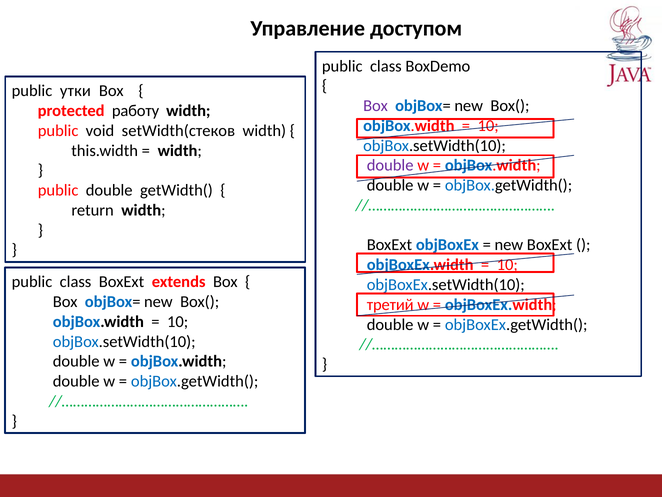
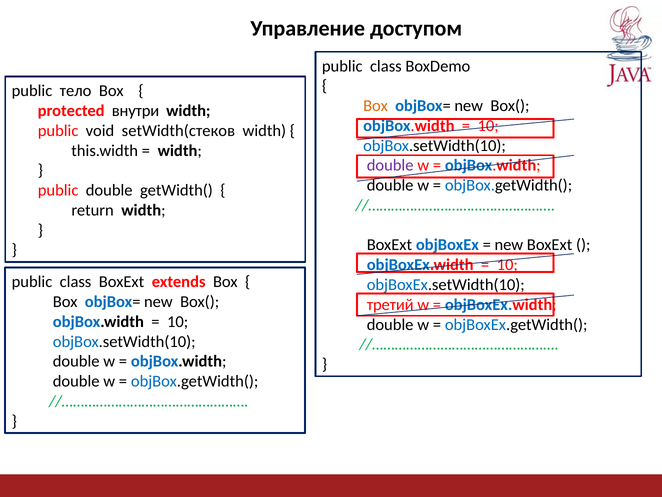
утки: утки -> тело
Вох at (375, 106) colour: purple -> orange
работу: работу -> внутри
